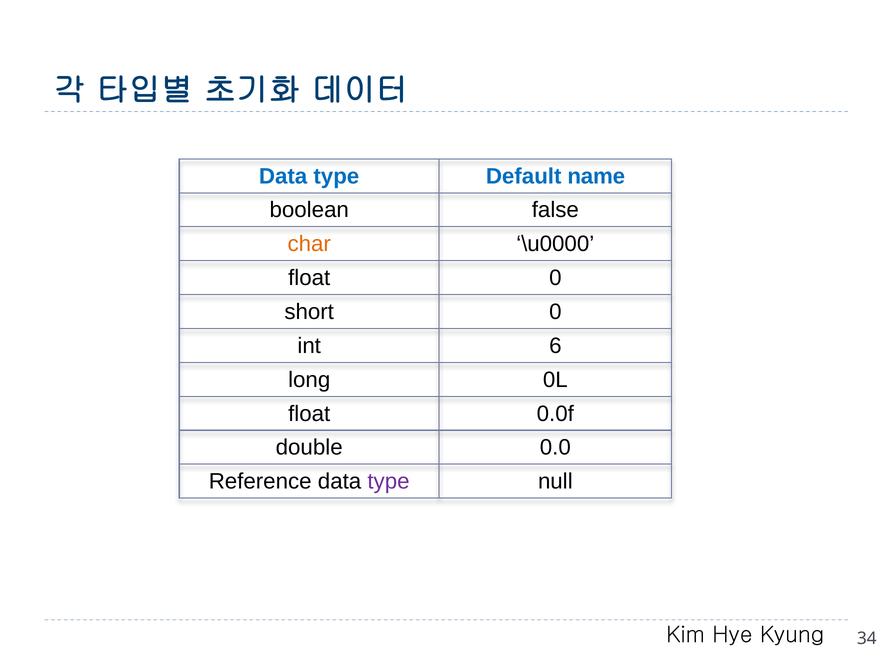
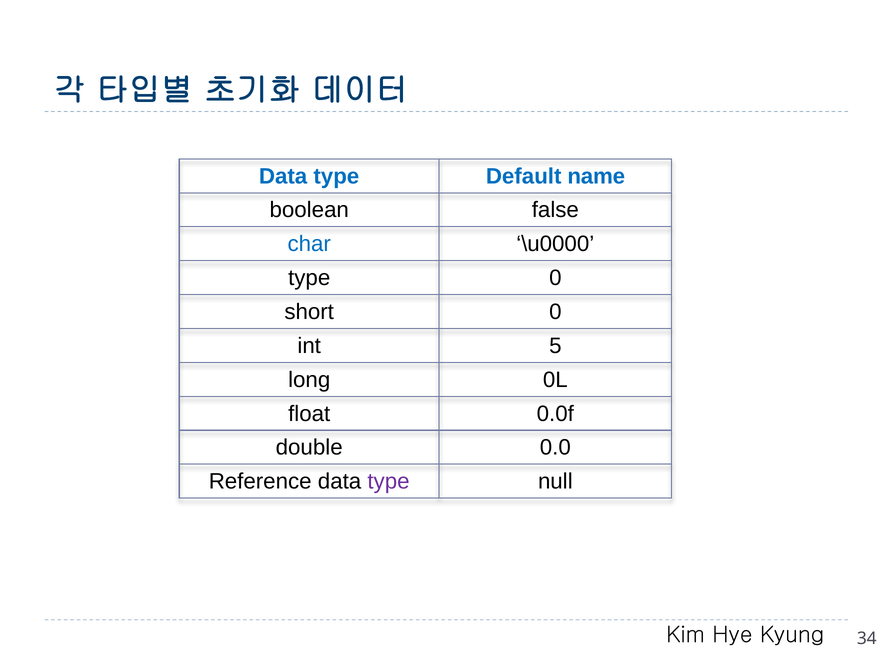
char colour: orange -> blue
float at (309, 278): float -> type
6: 6 -> 5
